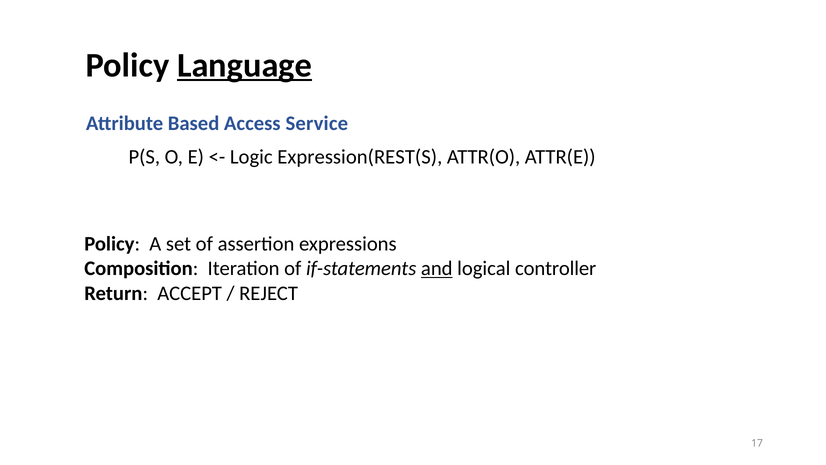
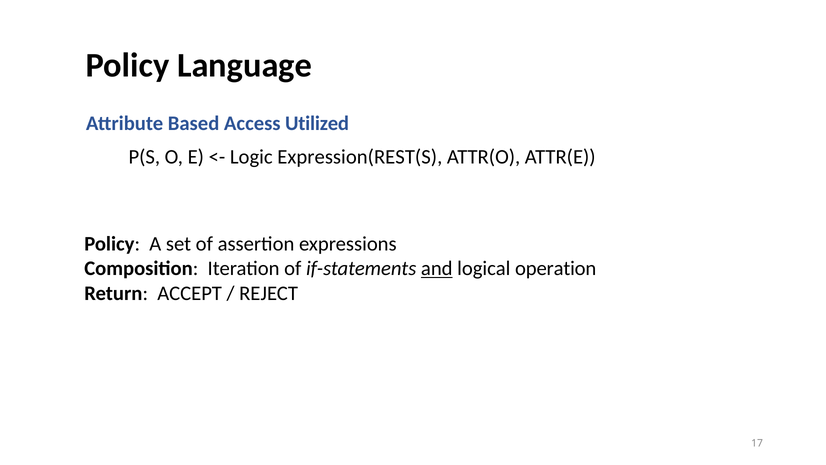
Language underline: present -> none
Service: Service -> Utilized
controller: controller -> operation
